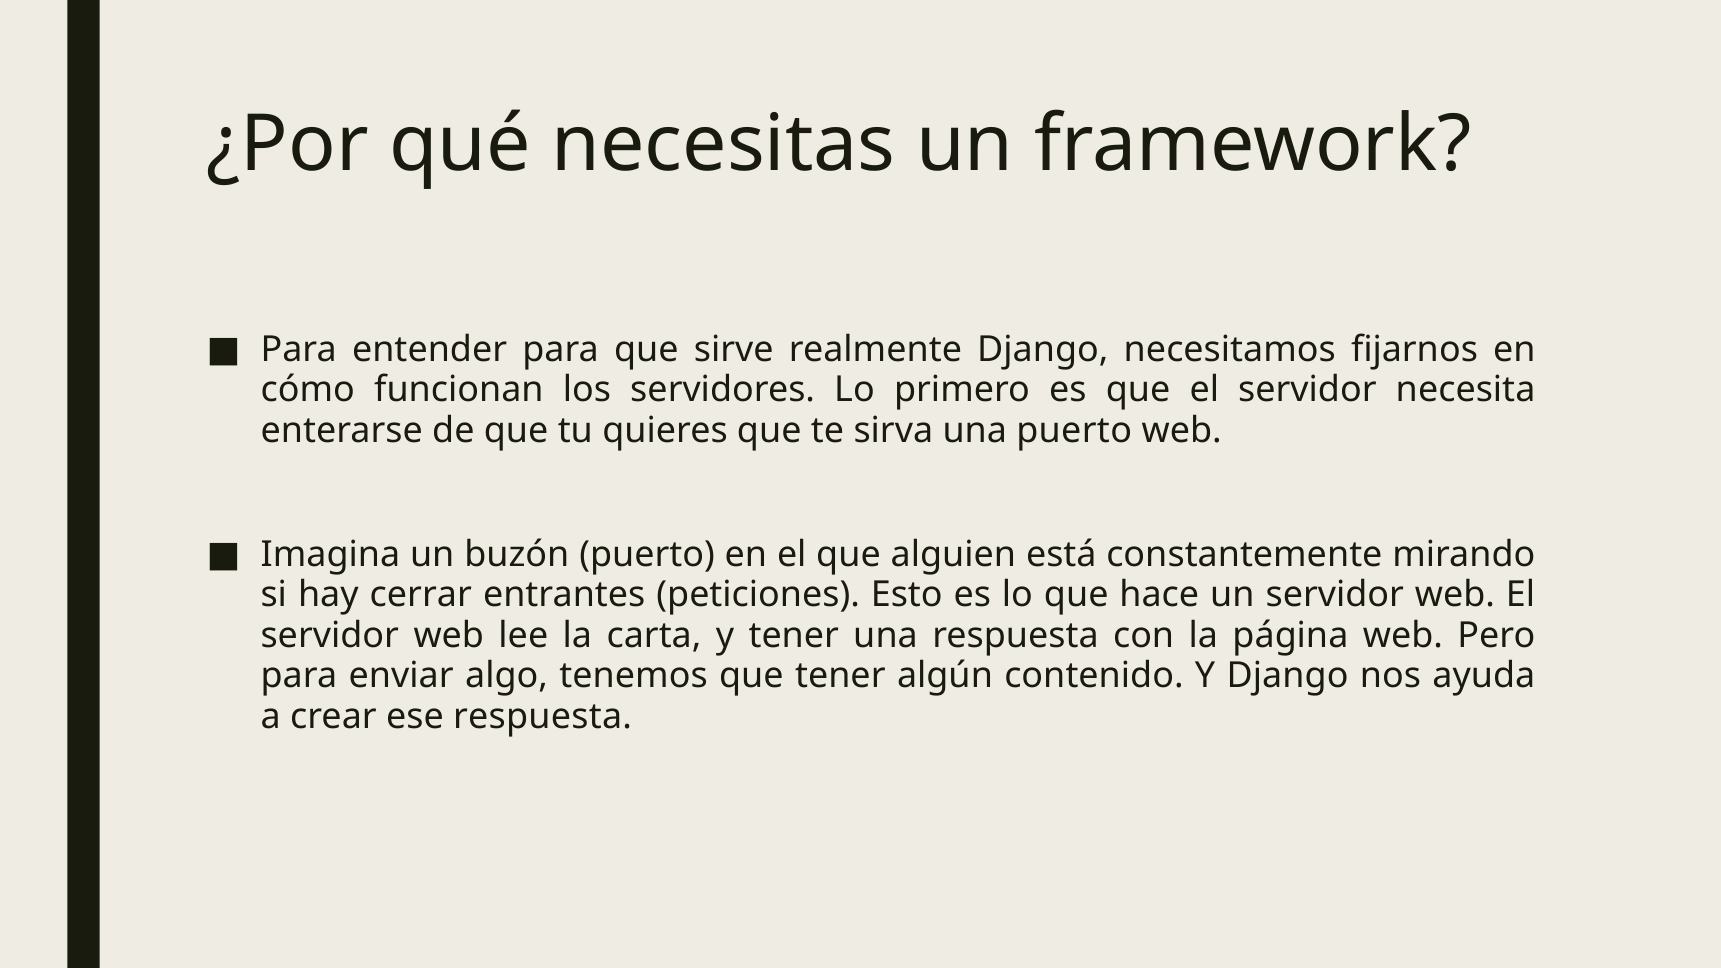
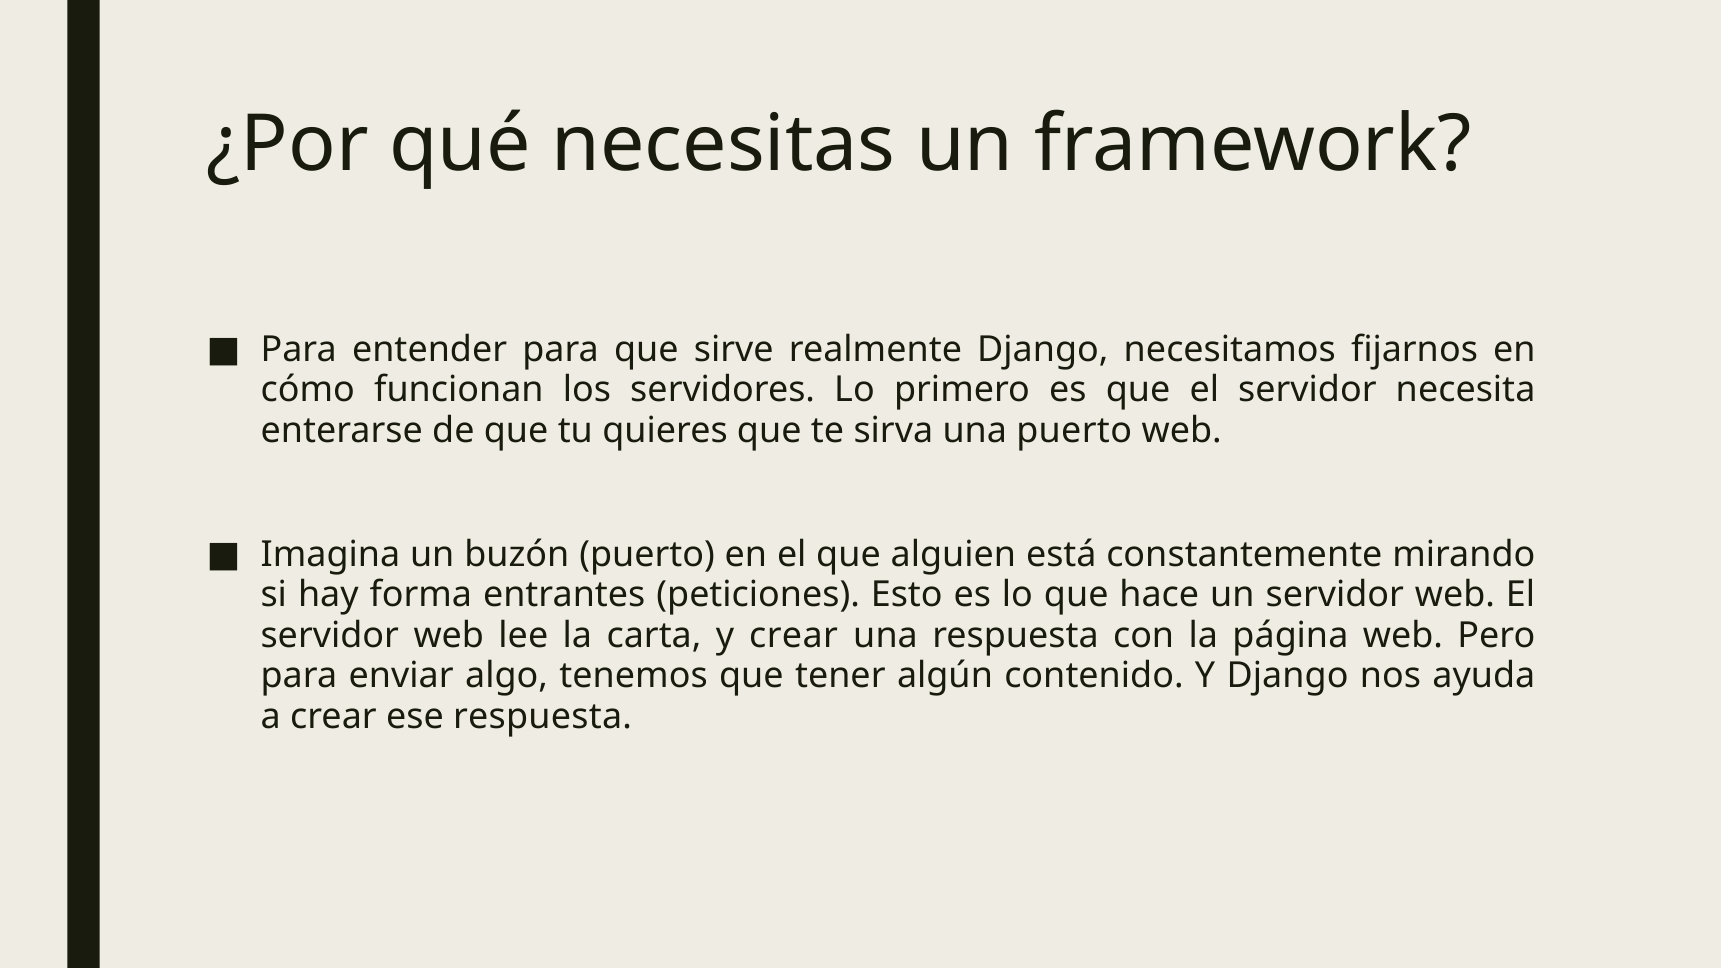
cerrar: cerrar -> forma
y tener: tener -> crear
